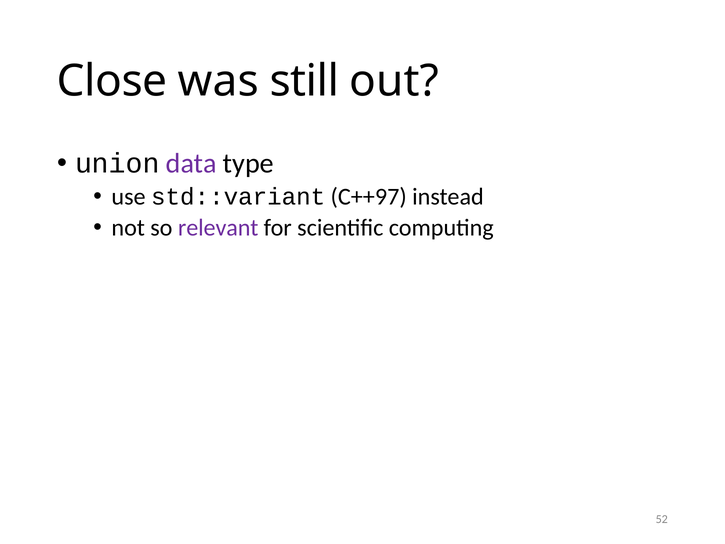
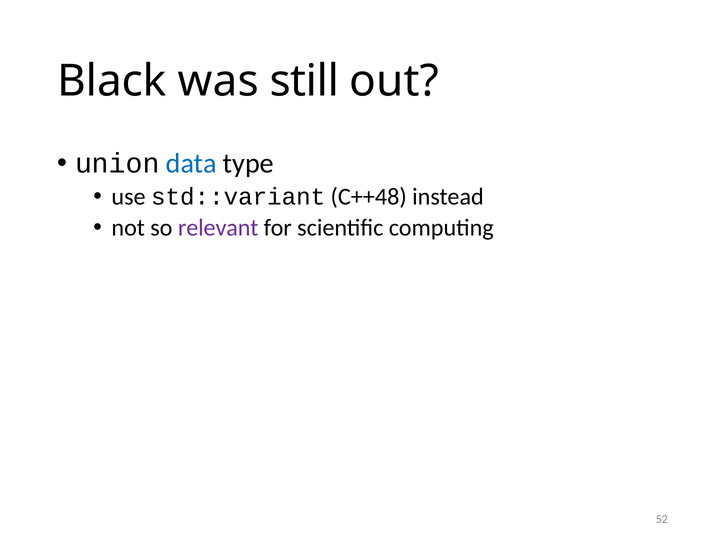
Close: Close -> Black
data colour: purple -> blue
C++97: C++97 -> C++48
